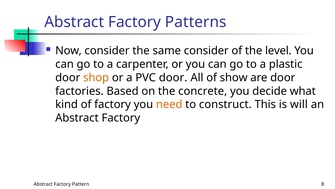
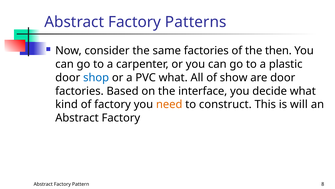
same consider: consider -> factories
level: level -> then
shop colour: orange -> blue
PVC door: door -> what
concrete: concrete -> interface
